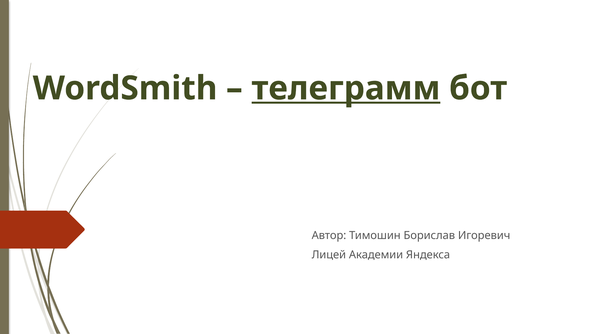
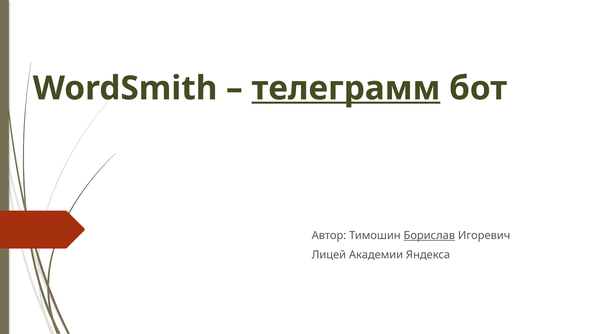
Борислав underline: none -> present
